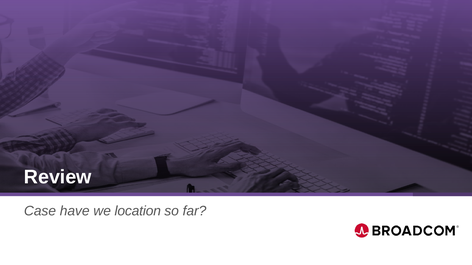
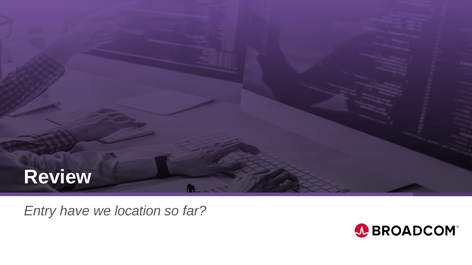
Case: Case -> Entry
